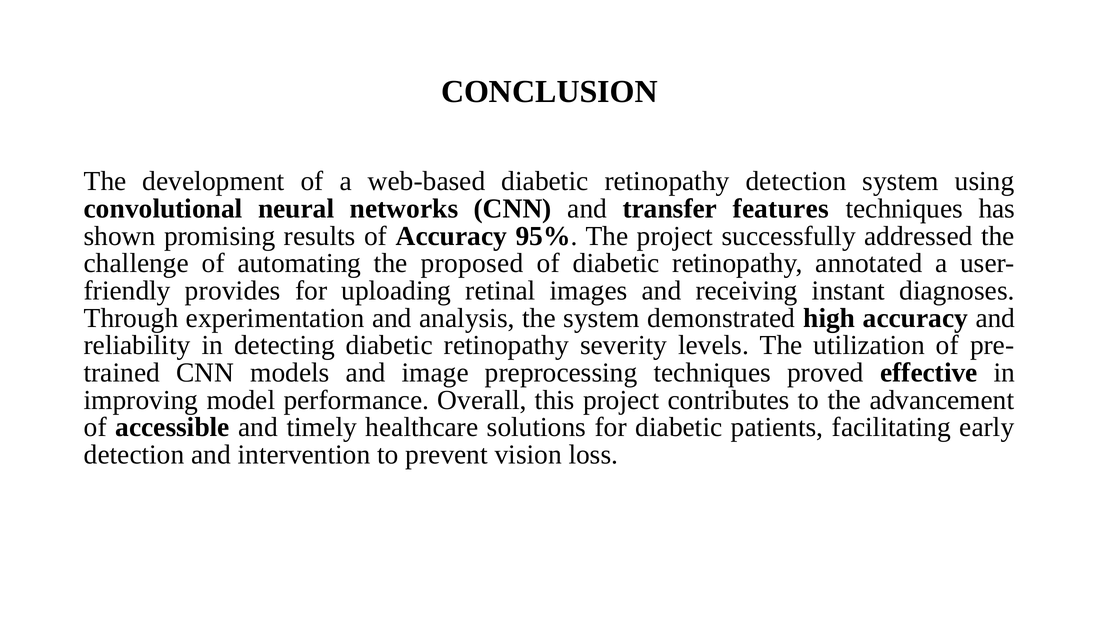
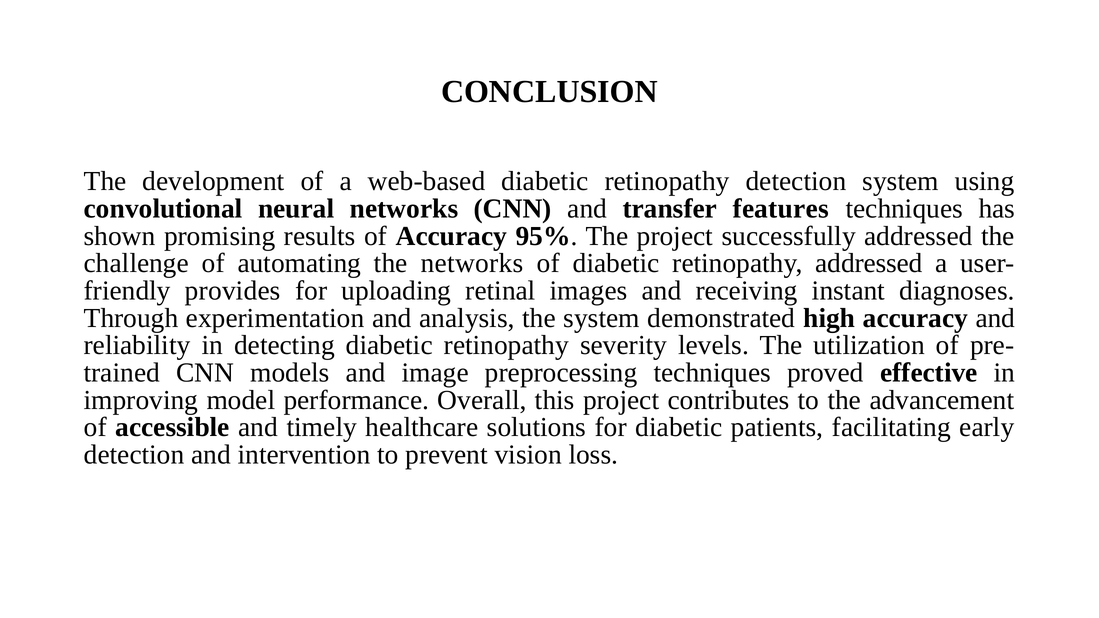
the proposed: proposed -> networks
retinopathy annotated: annotated -> addressed
